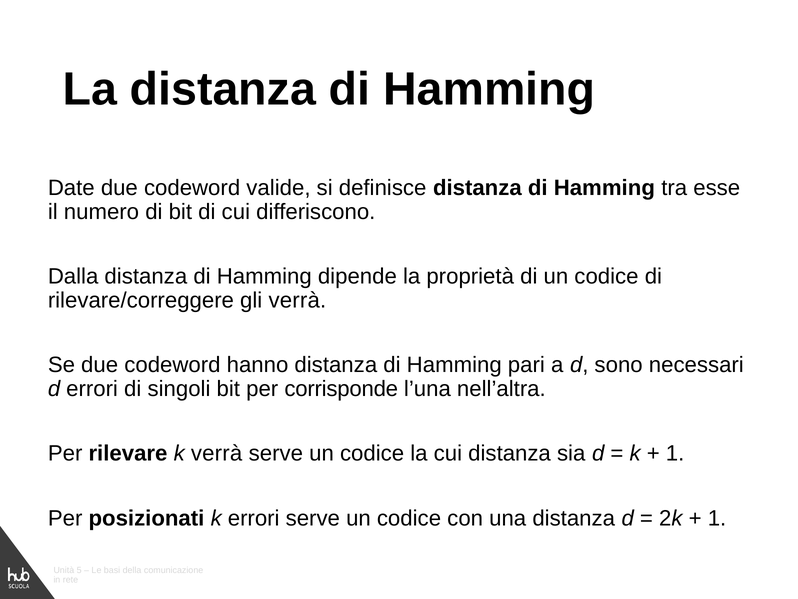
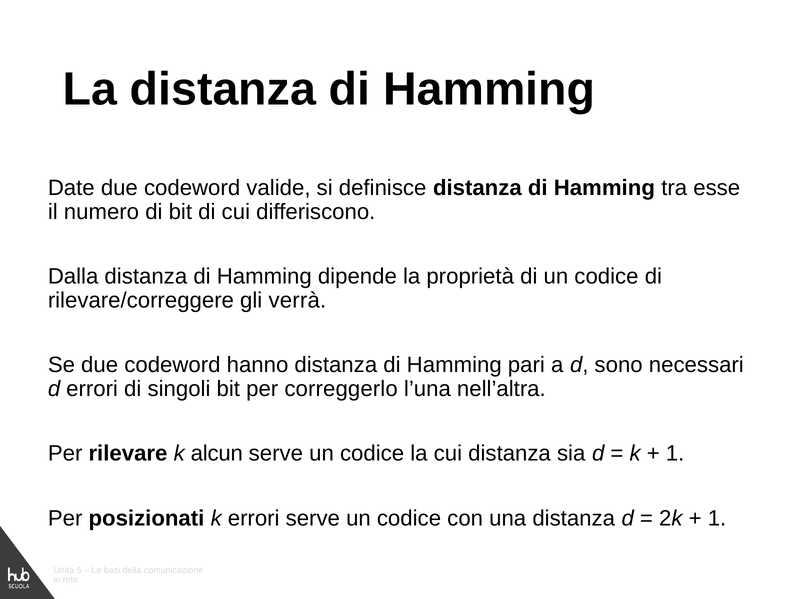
corrisponde: corrisponde -> correggerlo
k verrà: verrà -> alcun
